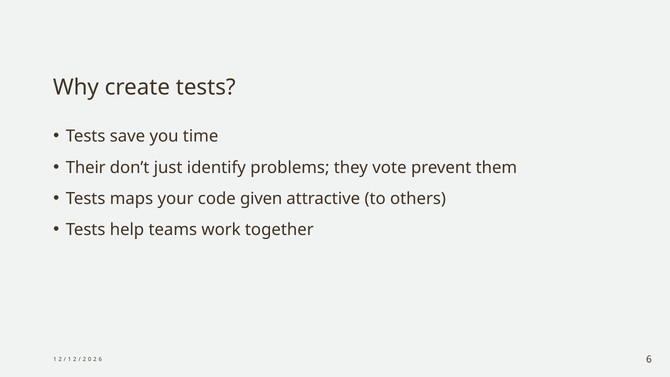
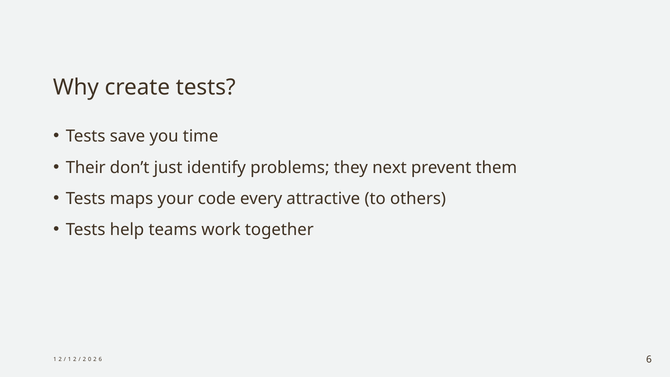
vote: vote -> next
given: given -> every
